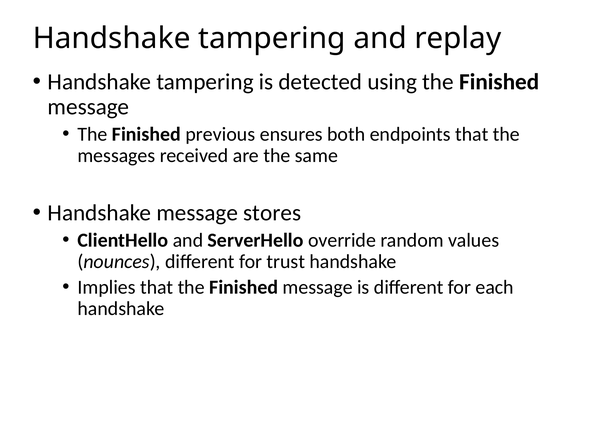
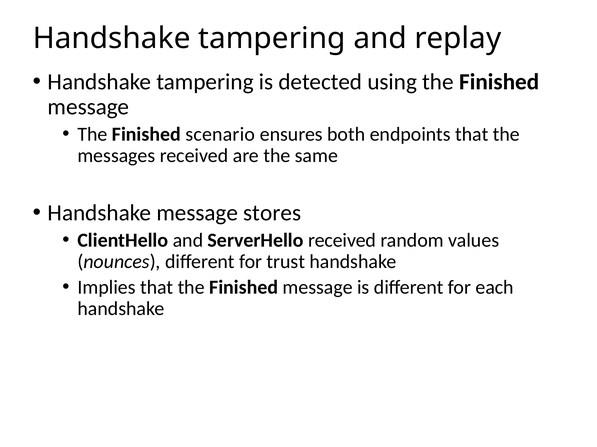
previous: previous -> scenario
ServerHello override: override -> received
